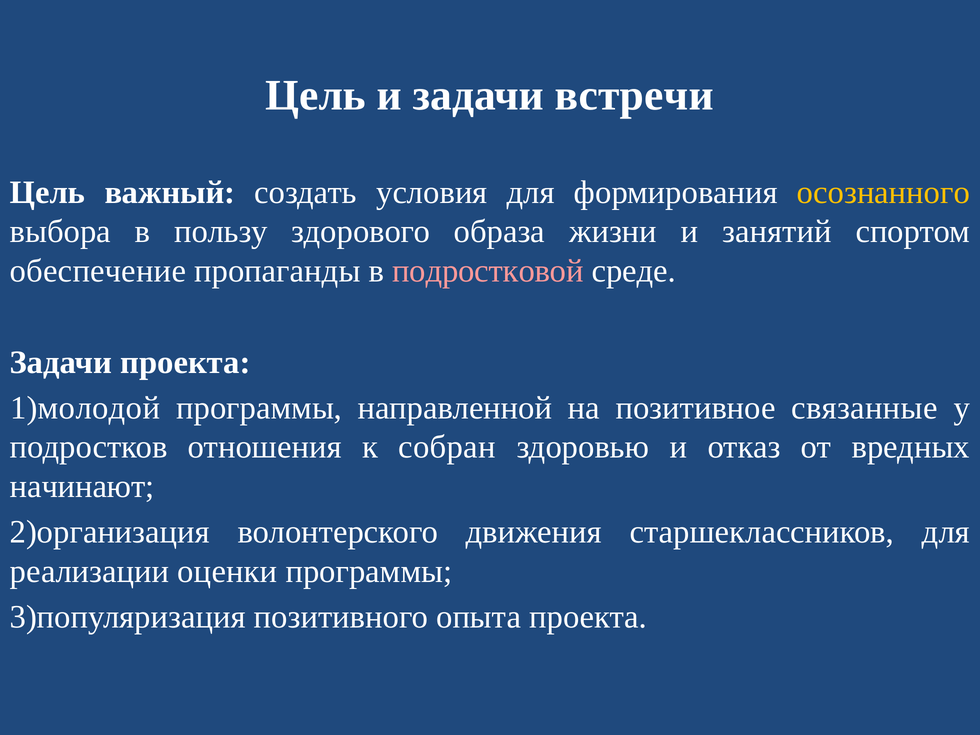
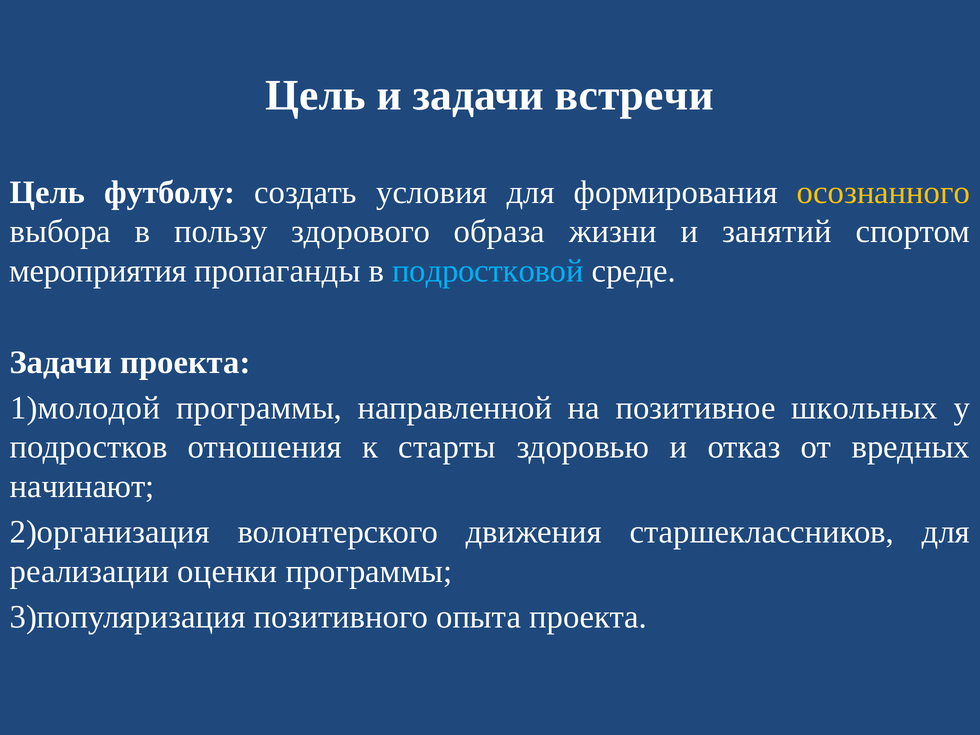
важный: важный -> футболу
обеспечение: обеспечение -> мероприятия
подростковой colour: pink -> light blue
связанные: связанные -> школьных
собран: собран -> старты
